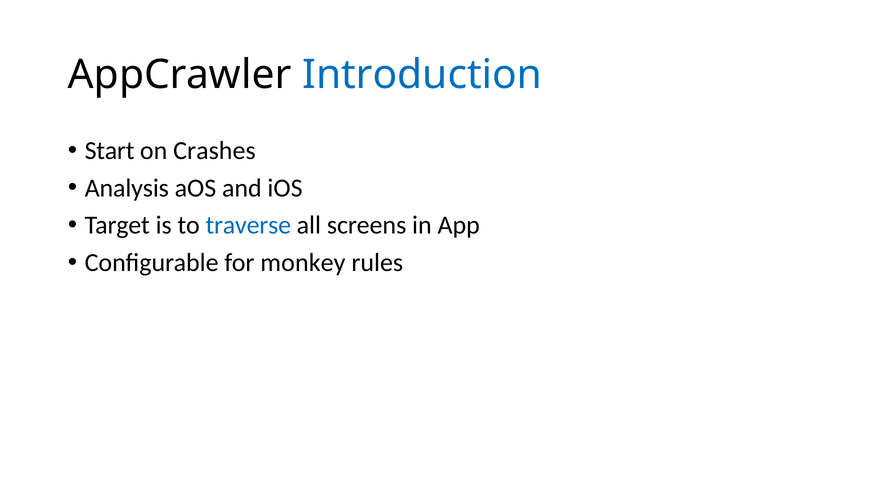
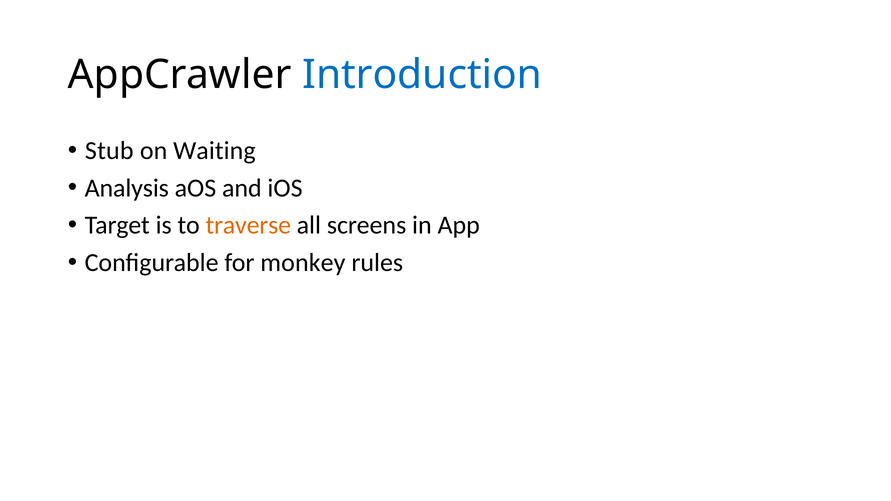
Start: Start -> Stub
Crashes: Crashes -> Waiting
traverse colour: blue -> orange
